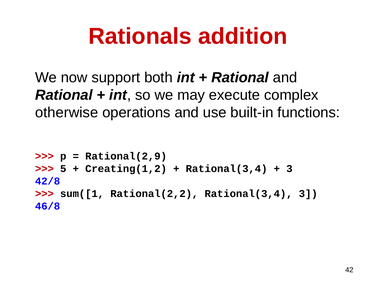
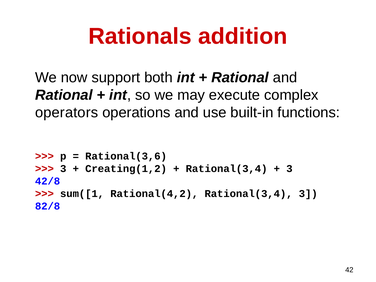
otherwise: otherwise -> operators
Rational(2,9: Rational(2,9 -> Rational(3,6
5 at (63, 169): 5 -> 3
Rational(2,2: Rational(2,2 -> Rational(4,2
46/8: 46/8 -> 82/8
